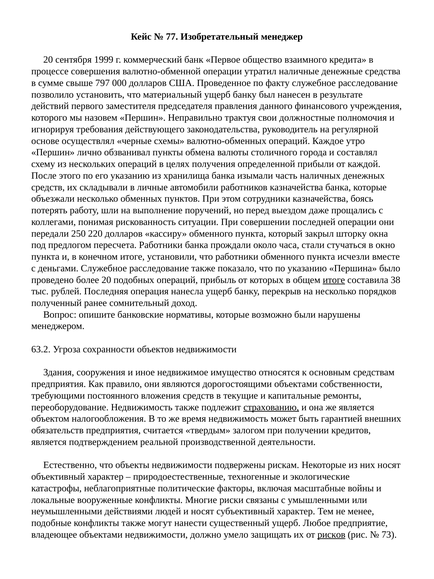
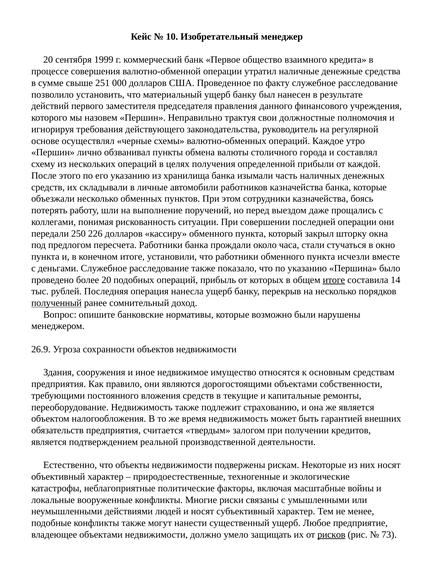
77: 77 -> 10
797: 797 -> 251
220: 220 -> 226
38: 38 -> 14
полученный underline: none -> present
63.2: 63.2 -> 26.9
страхованию underline: present -> none
